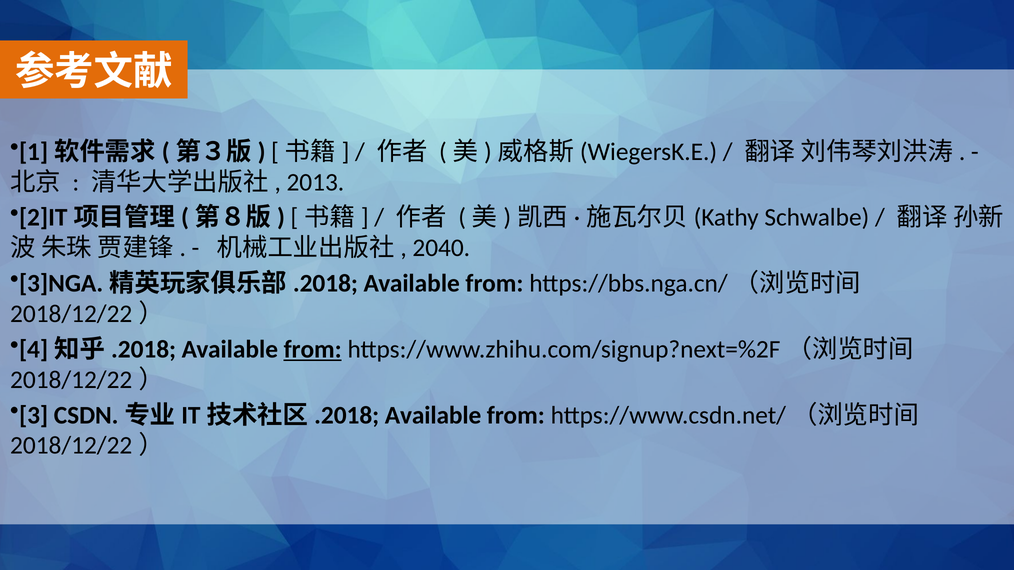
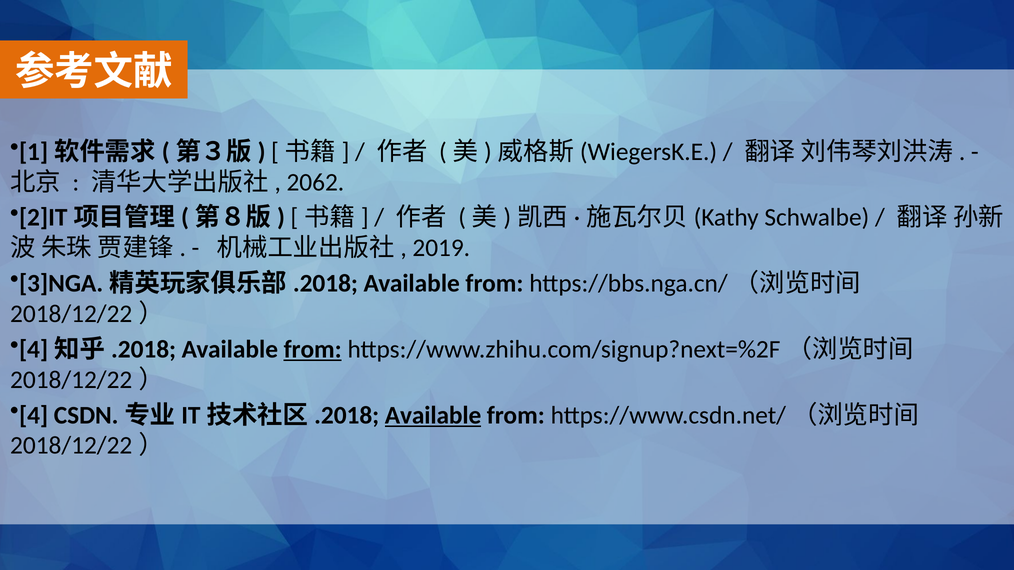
2013: 2013 -> 2062
2040: 2040 -> 2019
3: 3 -> 4
Available at (433, 416) underline: none -> present
